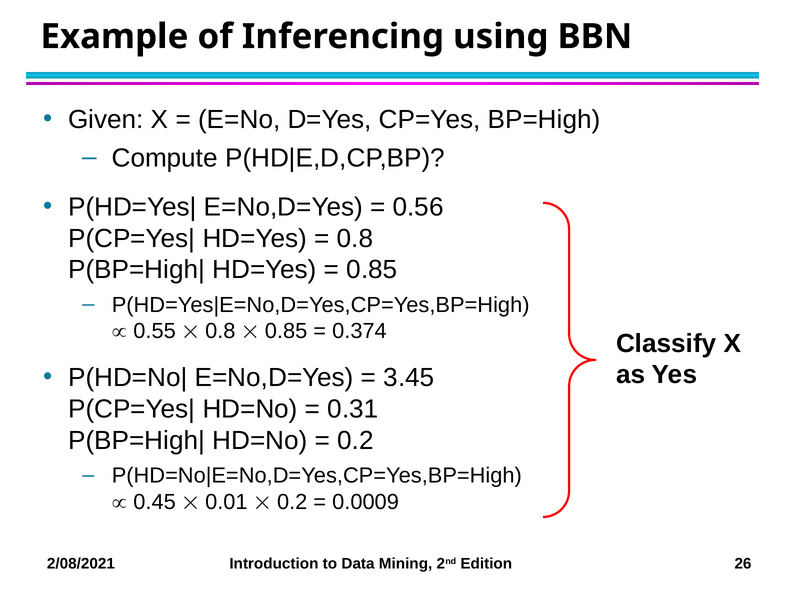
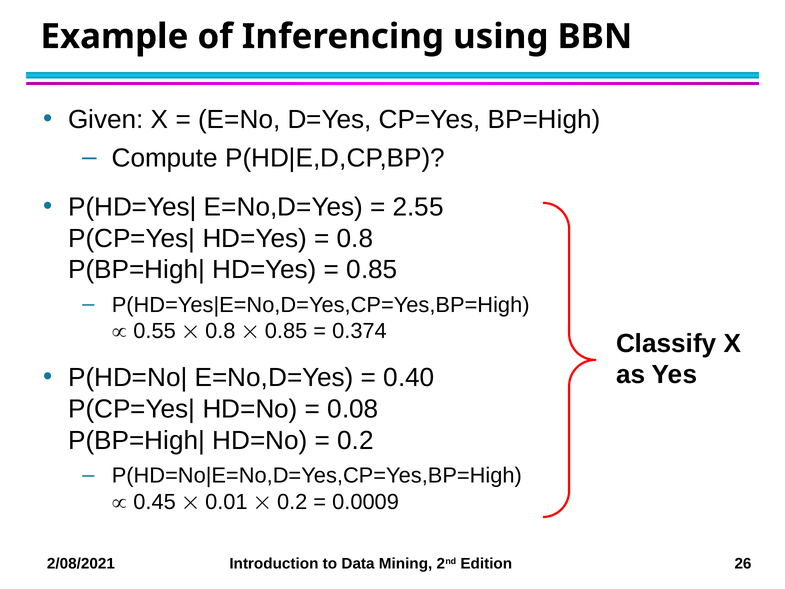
0.56: 0.56 -> 2.55
3.45: 3.45 -> 0.40
0.31: 0.31 -> 0.08
